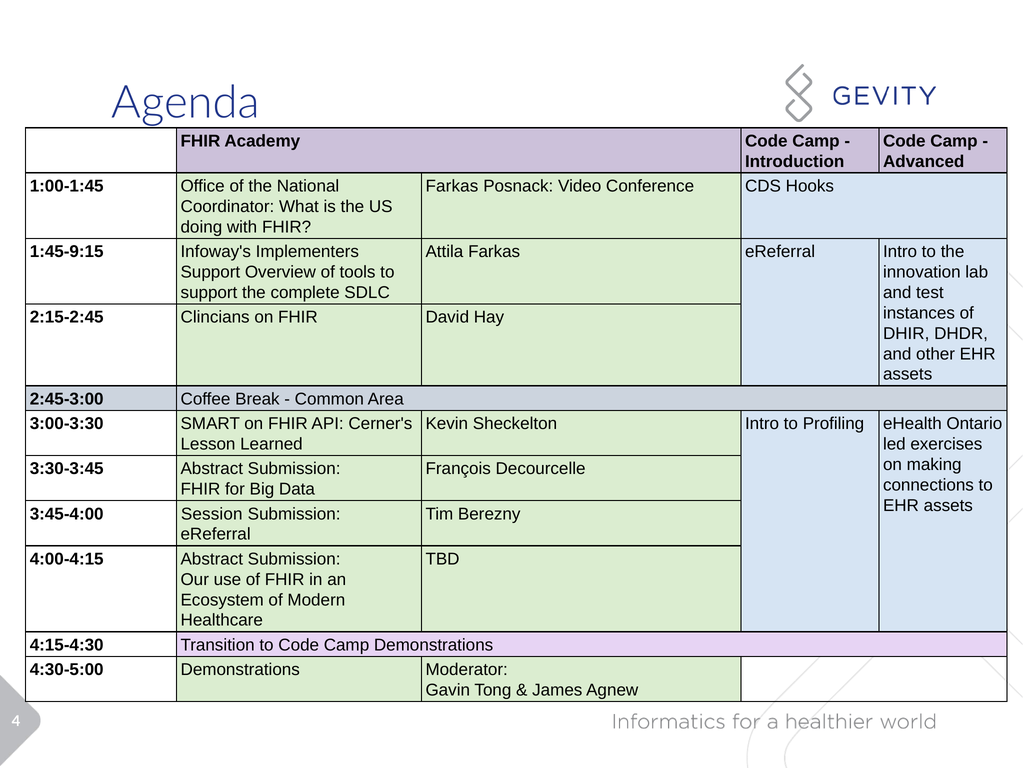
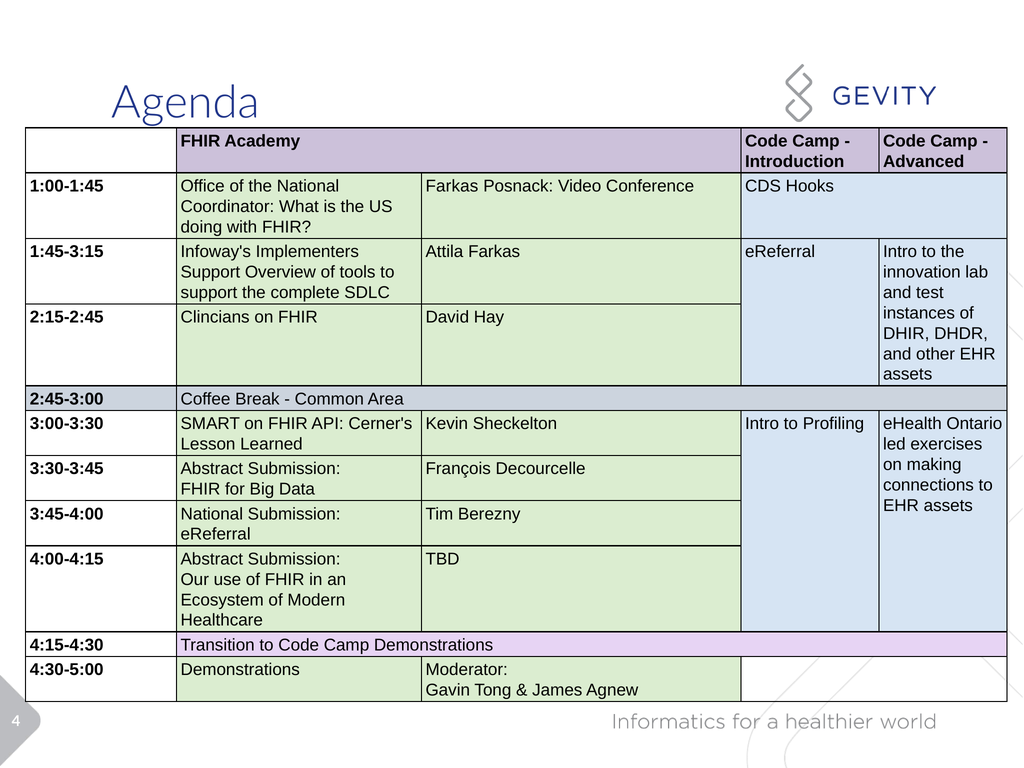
1:45-9:15: 1:45-9:15 -> 1:45-3:15
3:45-4:00 Session: Session -> National
